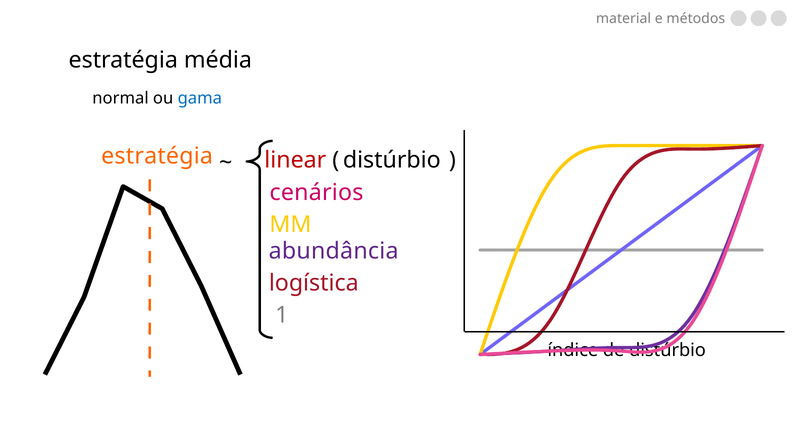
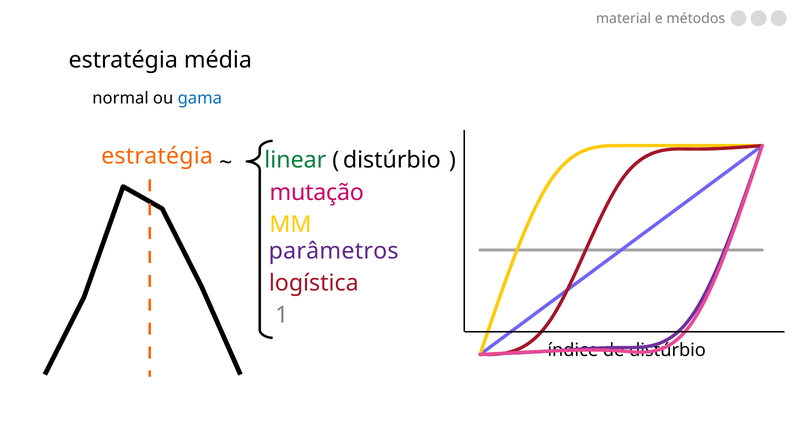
linear colour: red -> green
cenários: cenários -> mutação
abundância: abundância -> parâmetros
